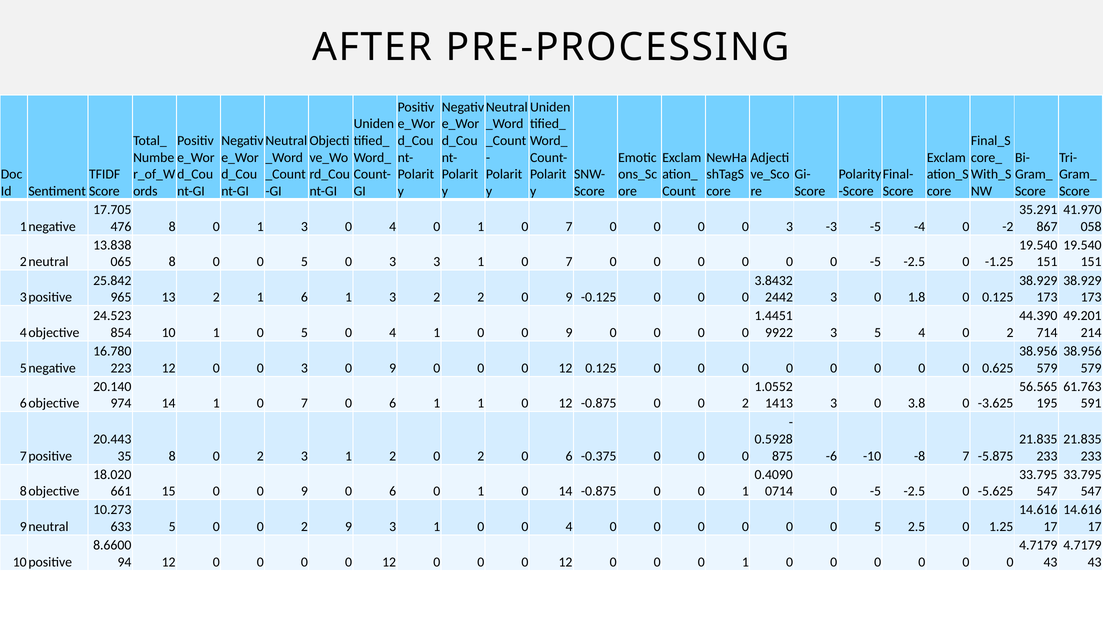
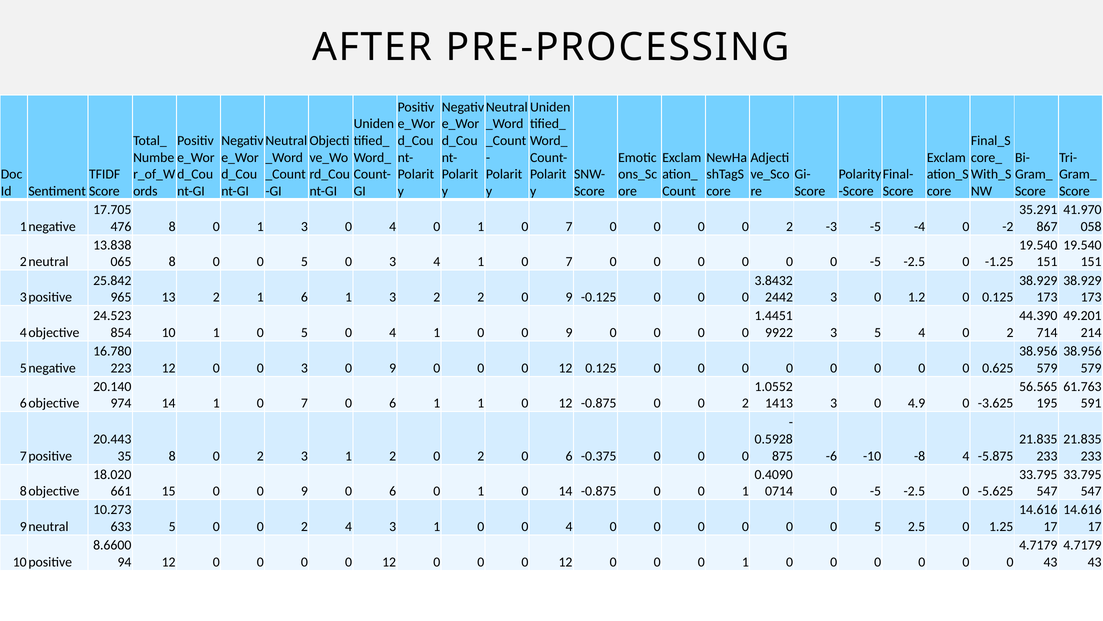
0 0 0 3: 3 -> 2
3 3: 3 -> 4
1.8: 1.8 -> 1.2
3.8: 3.8 -> 4.9
-8 7: 7 -> 4
2 9: 9 -> 4
